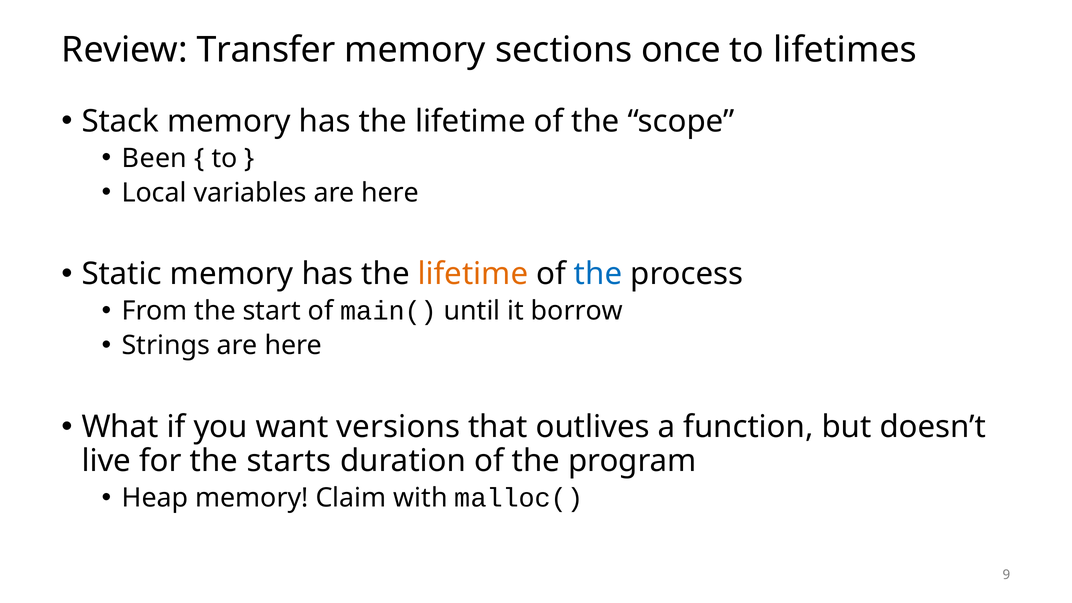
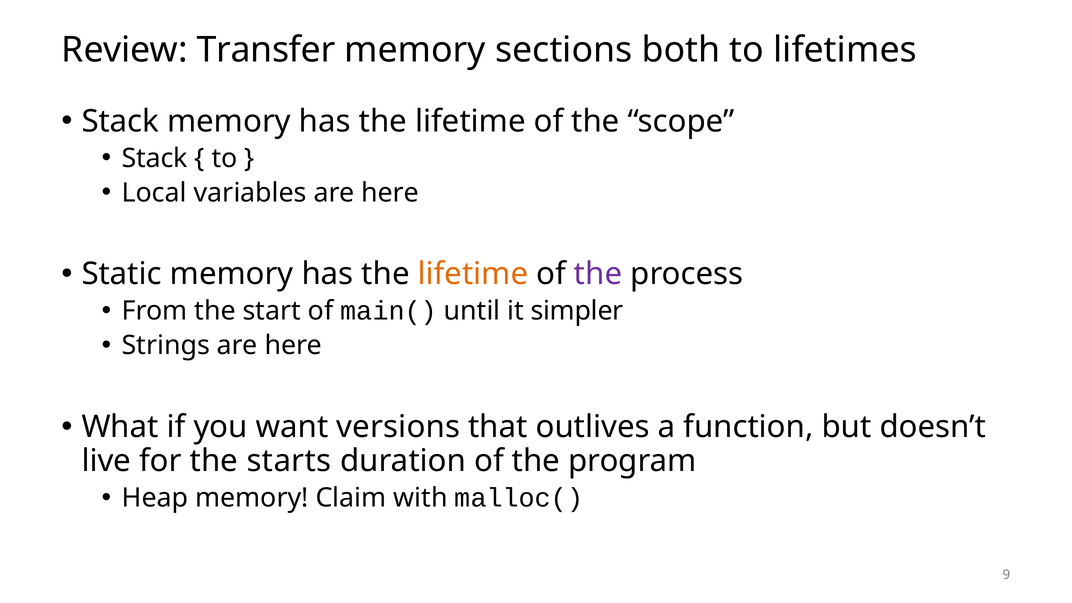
once: once -> both
Been at (154, 158): Been -> Stack
the at (598, 274) colour: blue -> purple
borrow: borrow -> simpler
